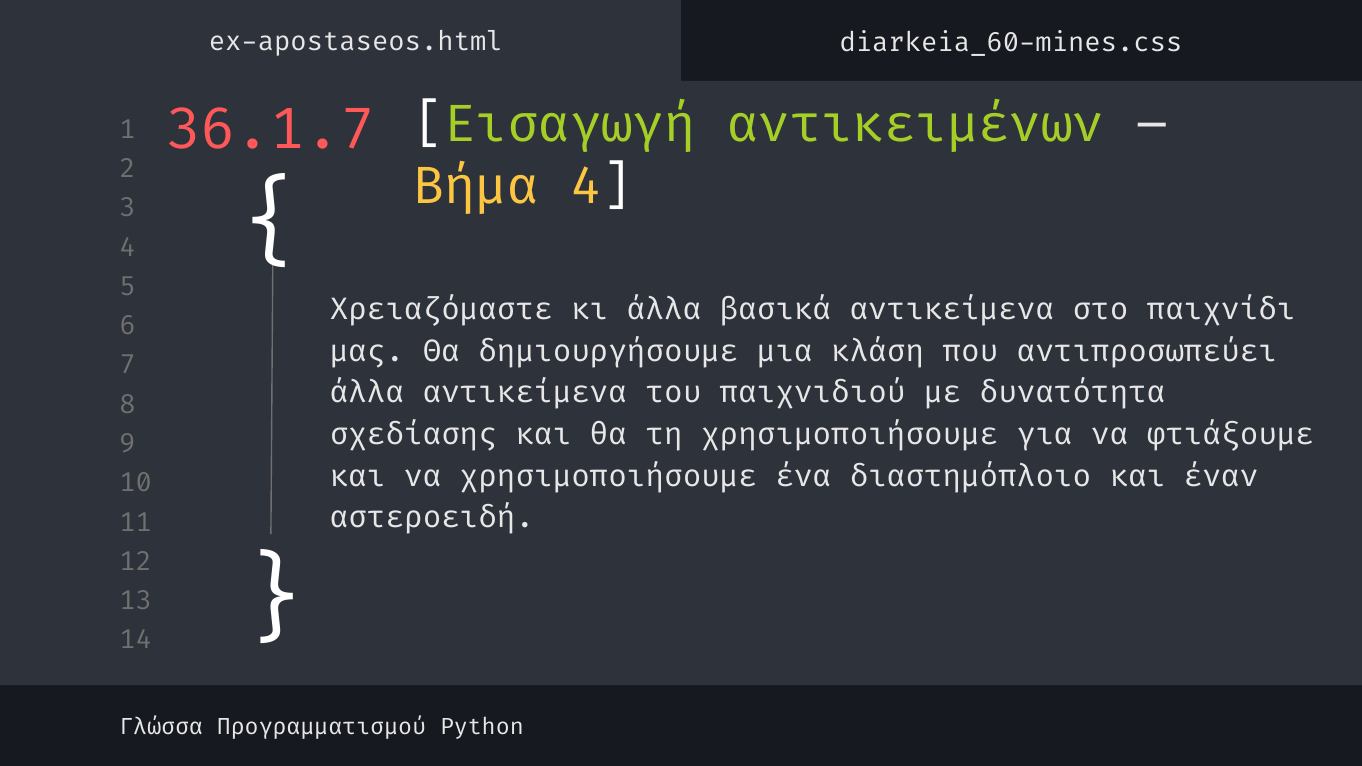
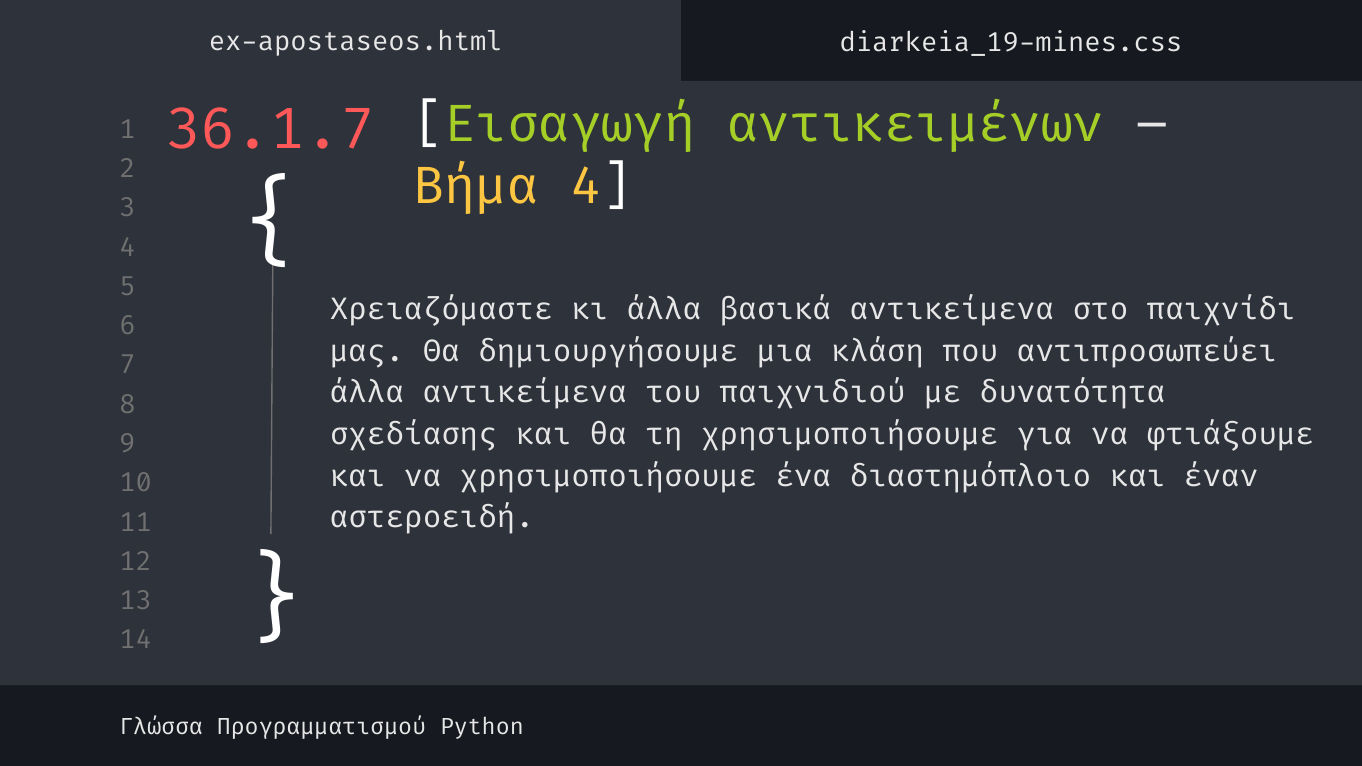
diarkeia_60-mines.css: diarkeia_60-mines.css -> diarkeia_19-mines.css
